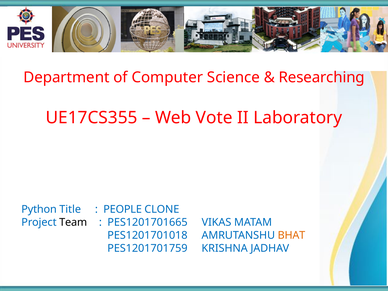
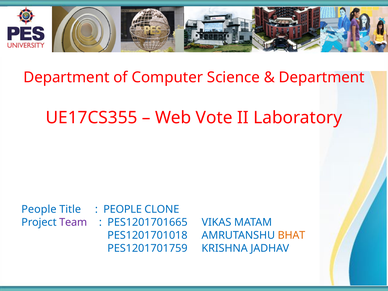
Researching at (322, 77): Researching -> Department
Python at (39, 209): Python -> People
Team colour: black -> purple
